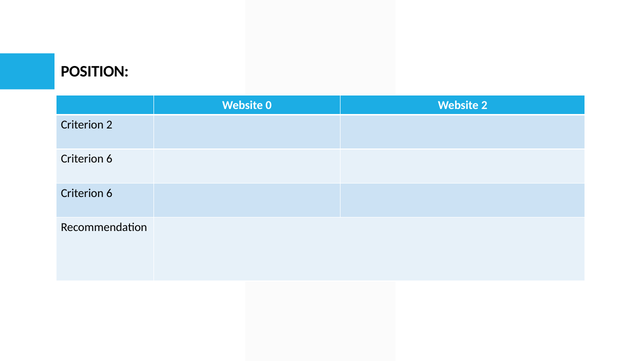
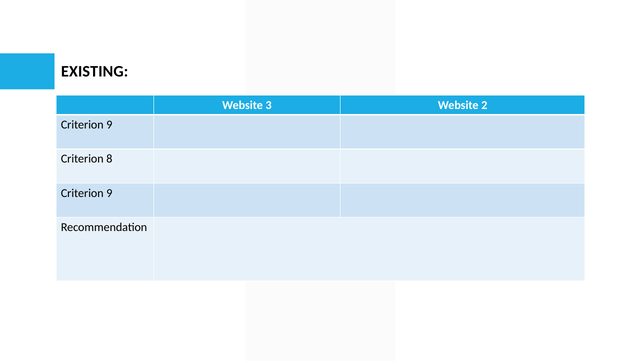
POSITION: POSITION -> EXISTING
0: 0 -> 3
2 at (109, 125): 2 -> 9
6 at (109, 159): 6 -> 8
6 at (109, 193): 6 -> 9
